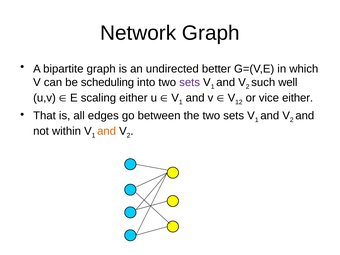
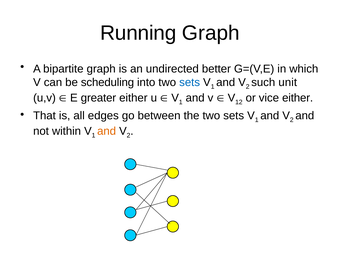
Network: Network -> Running
sets at (190, 82) colour: purple -> blue
well: well -> unit
scaling: scaling -> greater
